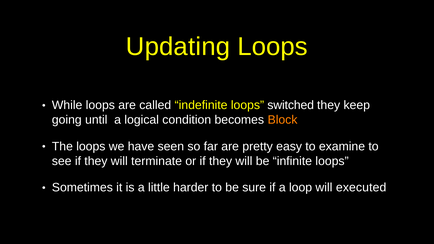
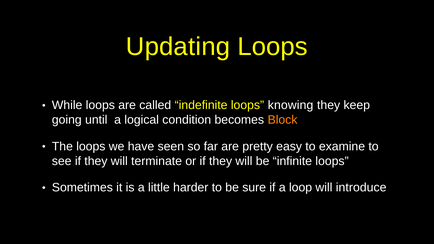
switched: switched -> knowing
executed: executed -> introduce
